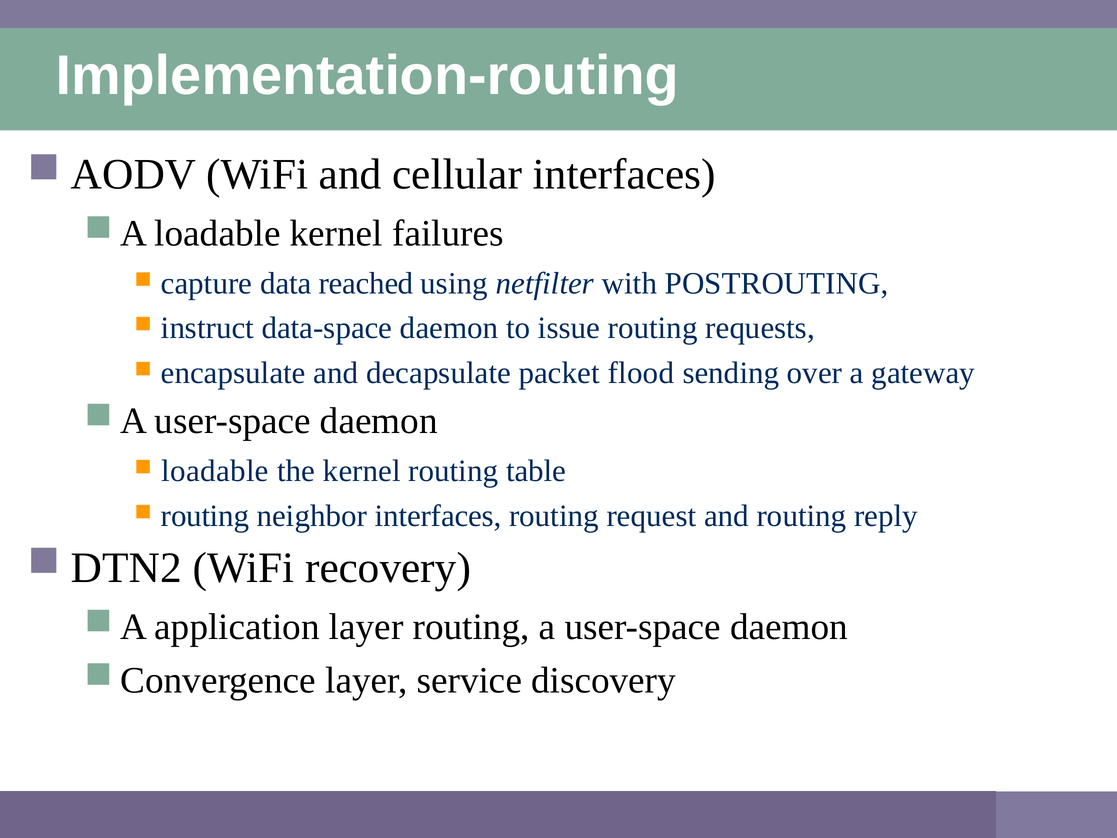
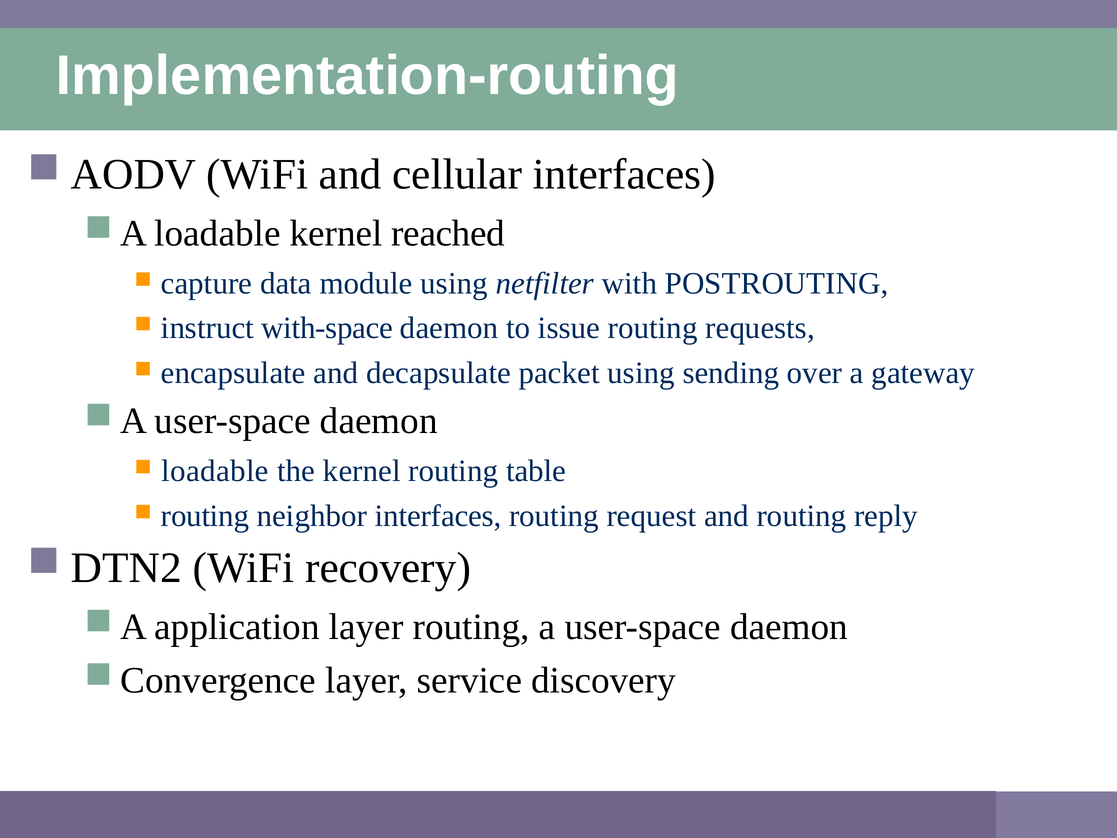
failures: failures -> reached
reached: reached -> module
data-space: data-space -> with-space
packet flood: flood -> using
